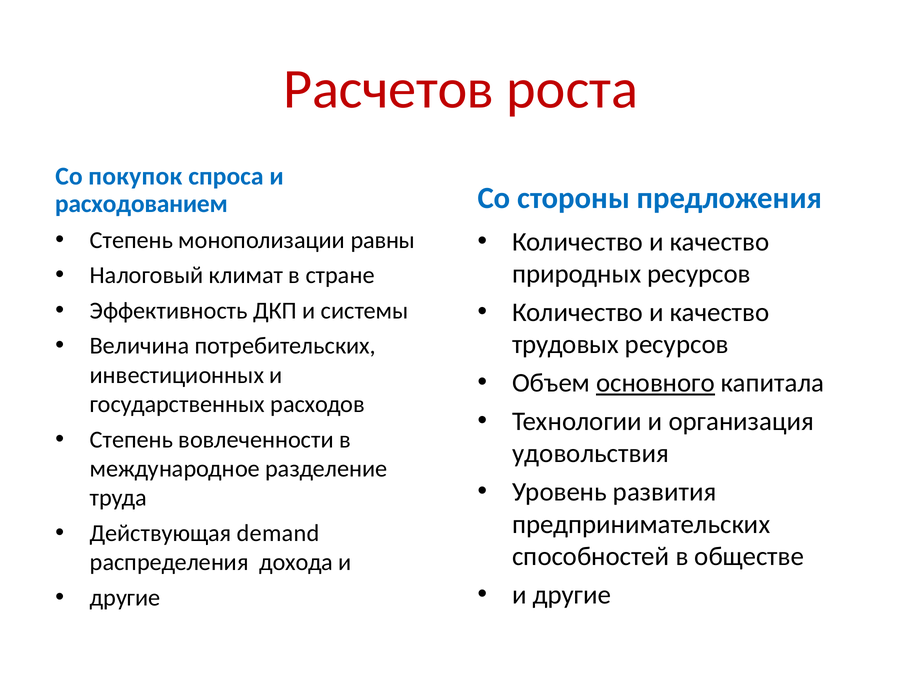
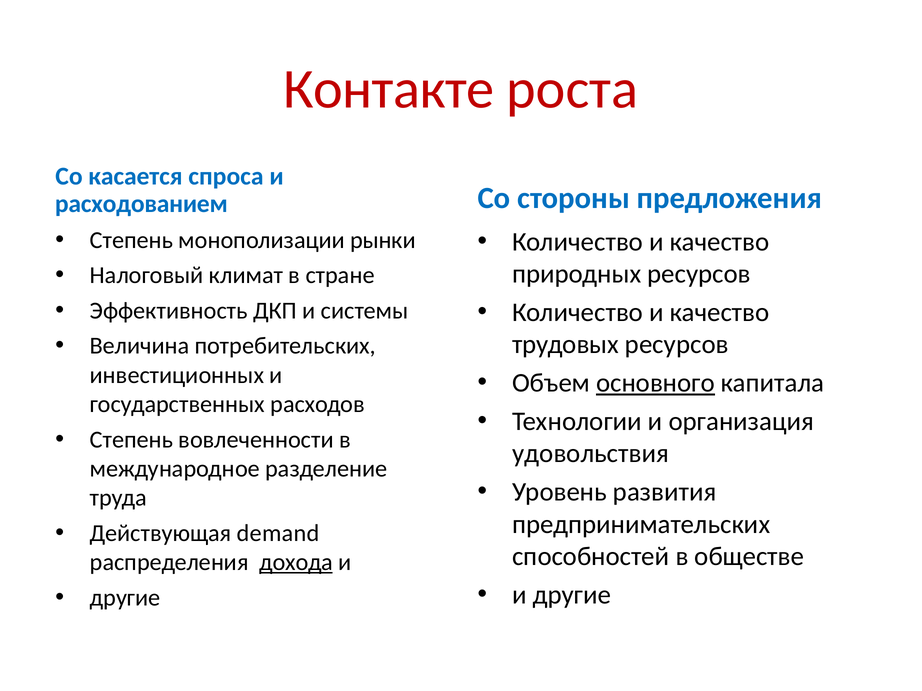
Расчетов: Расчетов -> Контакте
покупок: покупок -> касается
равны: равны -> рынки
дохода underline: none -> present
